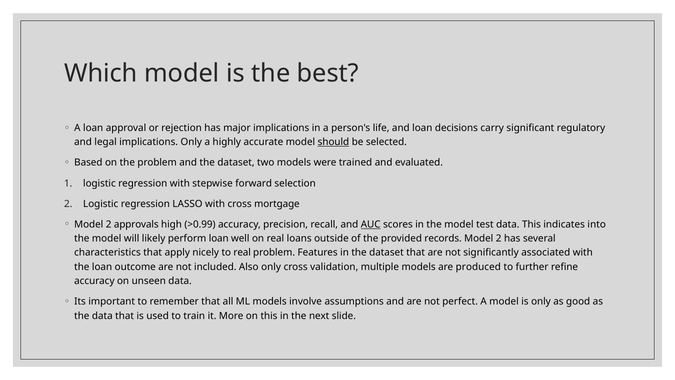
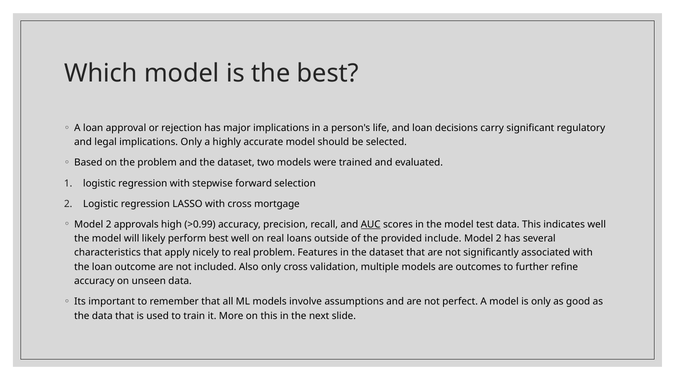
should underline: present -> none
indicates into: into -> well
perform loan: loan -> best
records: records -> include
produced: produced -> outcomes
